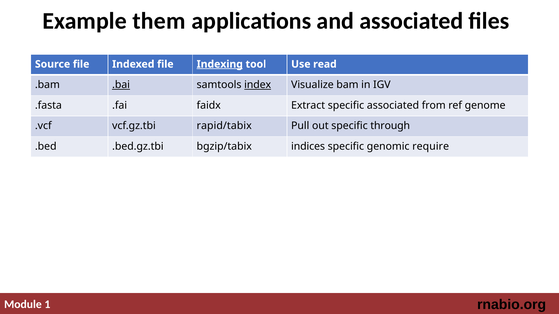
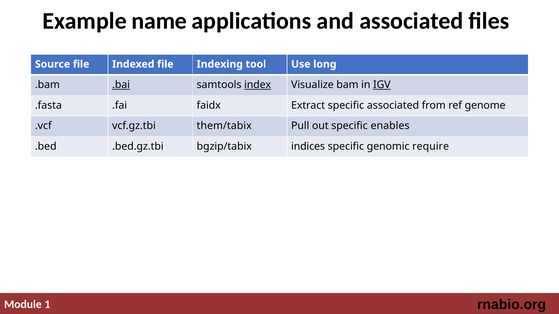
them: them -> name
Indexing underline: present -> none
read: read -> long
IGV underline: none -> present
rapid/tabix: rapid/tabix -> them/tabix
through: through -> enables
